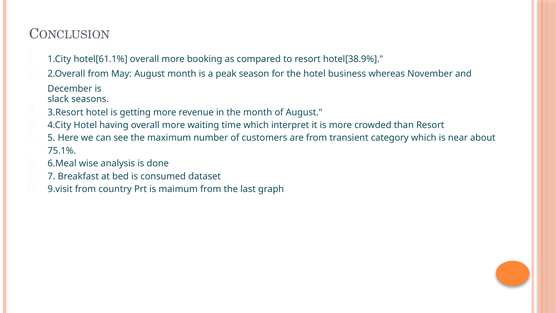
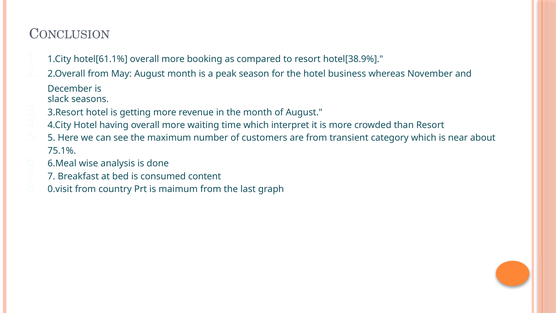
dataset: dataset -> content
9.visit: 9.visit -> 0.visit
